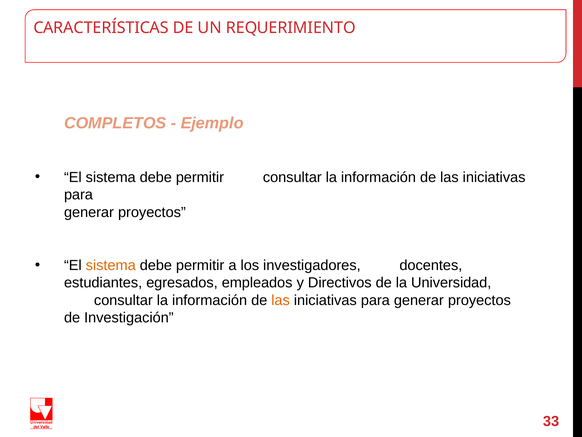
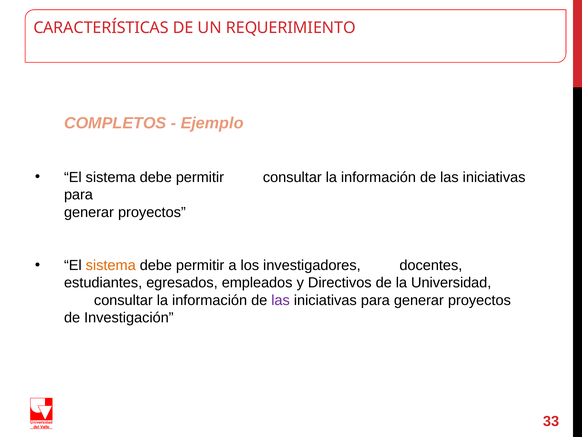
las at (281, 300) colour: orange -> purple
